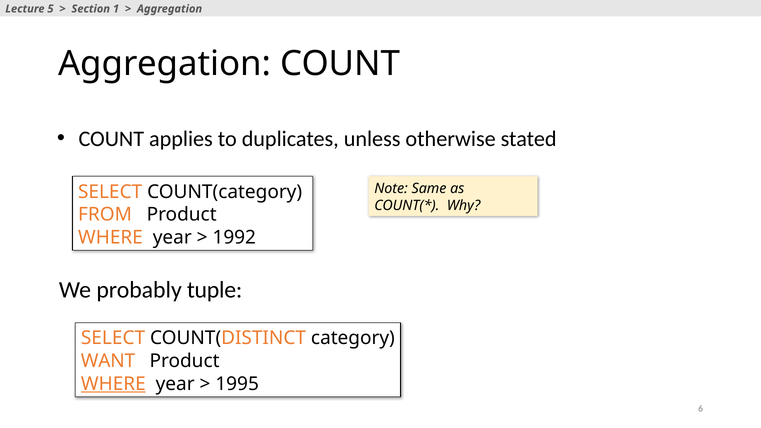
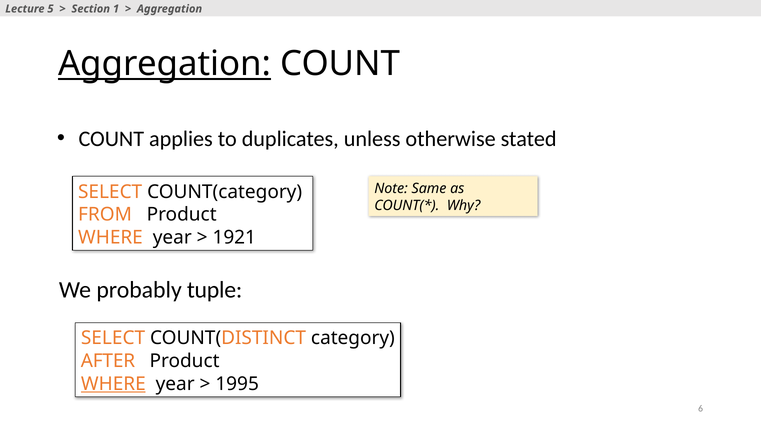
Aggregation at (165, 64) underline: none -> present
1992: 1992 -> 1921
WANT: WANT -> AFTER
